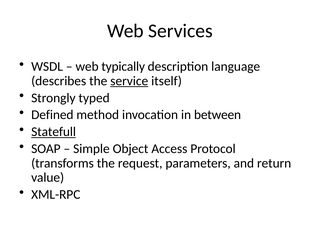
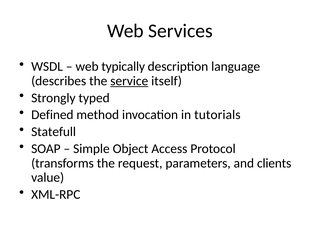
between: between -> tutorials
Statefull underline: present -> none
return: return -> clients
